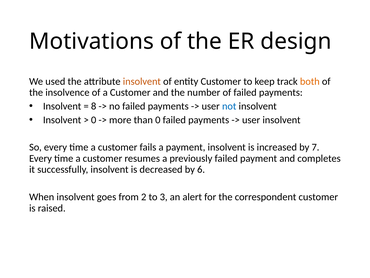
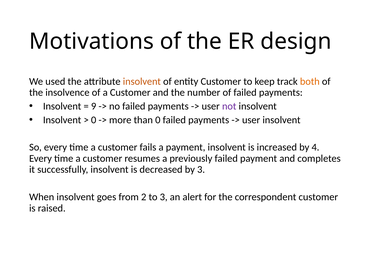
8: 8 -> 9
not colour: blue -> purple
7: 7 -> 4
by 6: 6 -> 3
